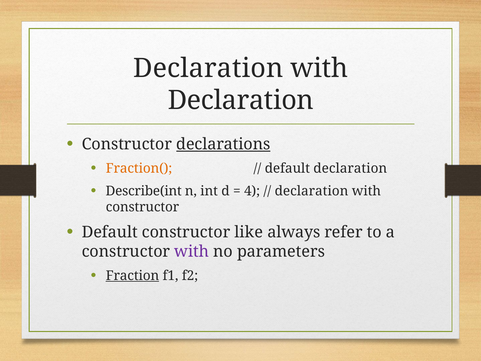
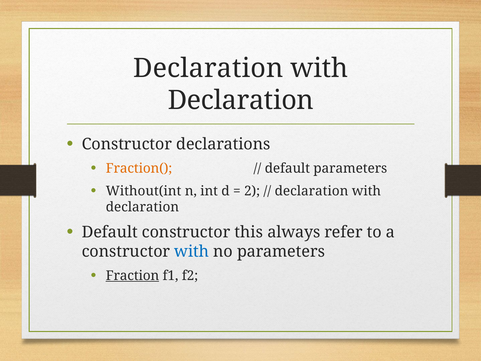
declarations underline: present -> none
default declaration: declaration -> parameters
Describe(int: Describe(int -> Without(int
4: 4 -> 2
constructor at (142, 207): constructor -> declaration
like: like -> this
with at (192, 251) colour: purple -> blue
